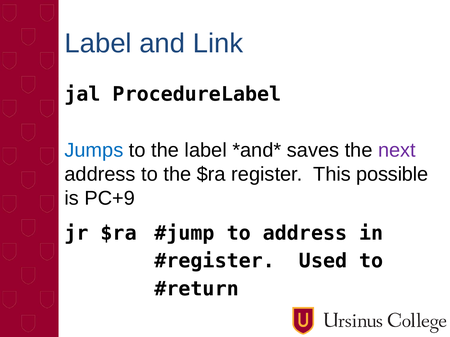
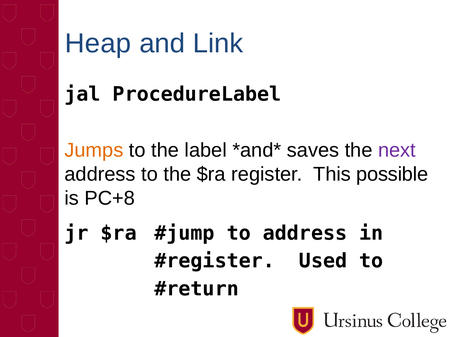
Label at (98, 44): Label -> Heap
Jumps colour: blue -> orange
PC+9: PC+9 -> PC+8
